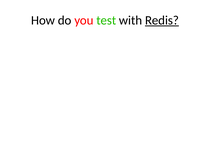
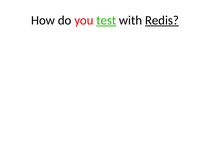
test underline: none -> present
